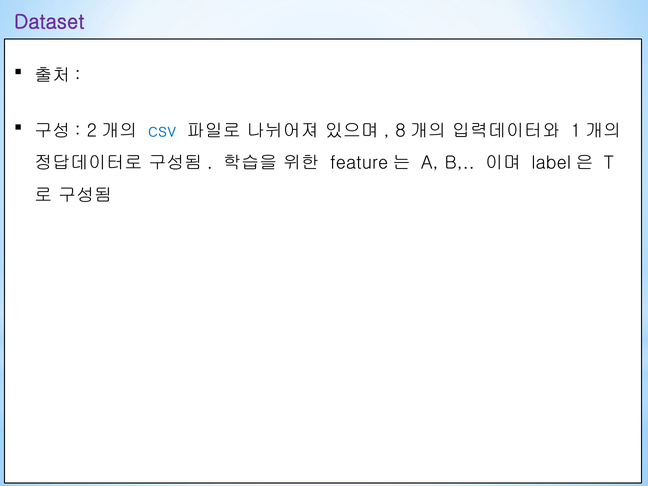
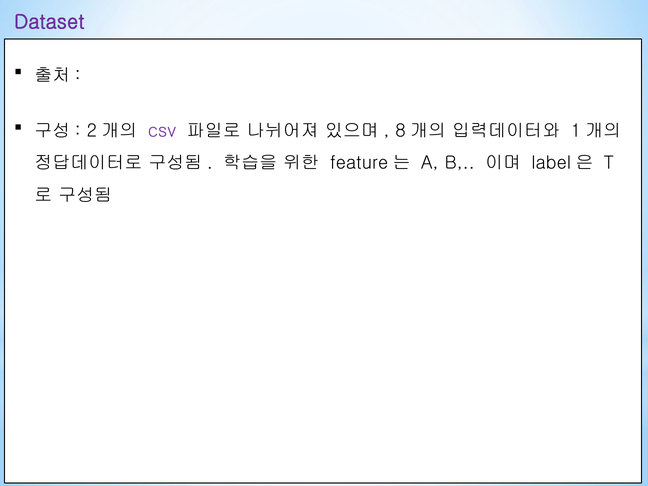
csv colour: blue -> purple
